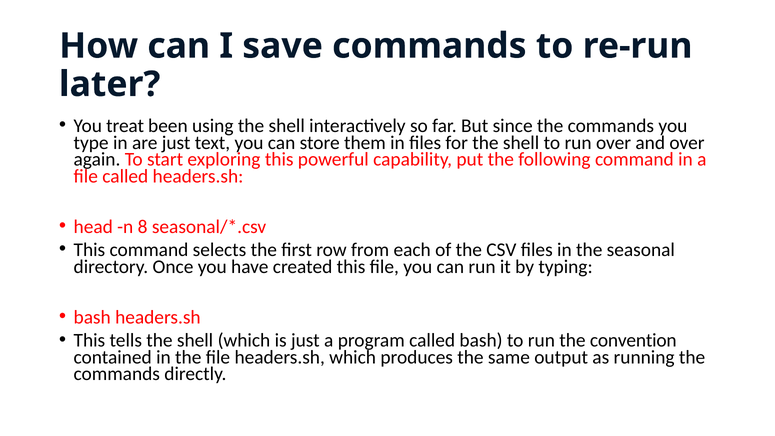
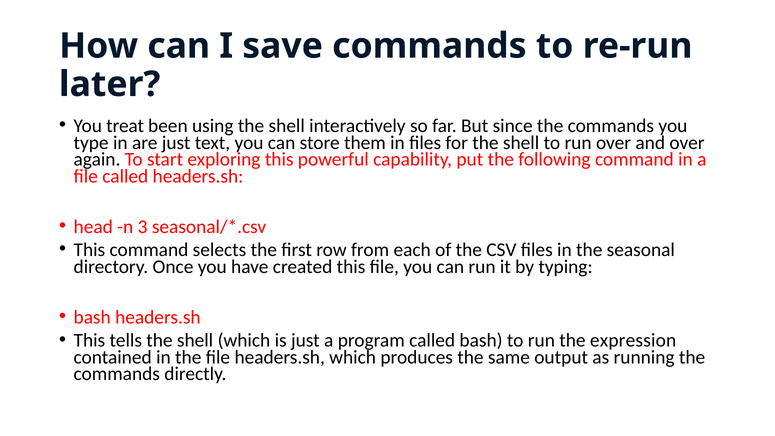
8: 8 -> 3
convention: convention -> expression
